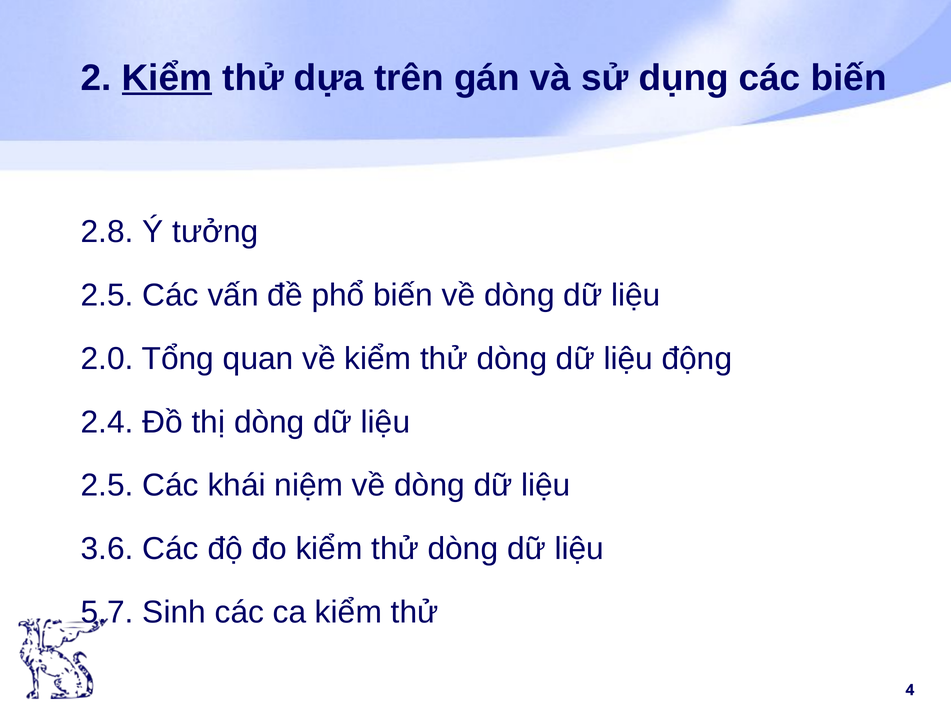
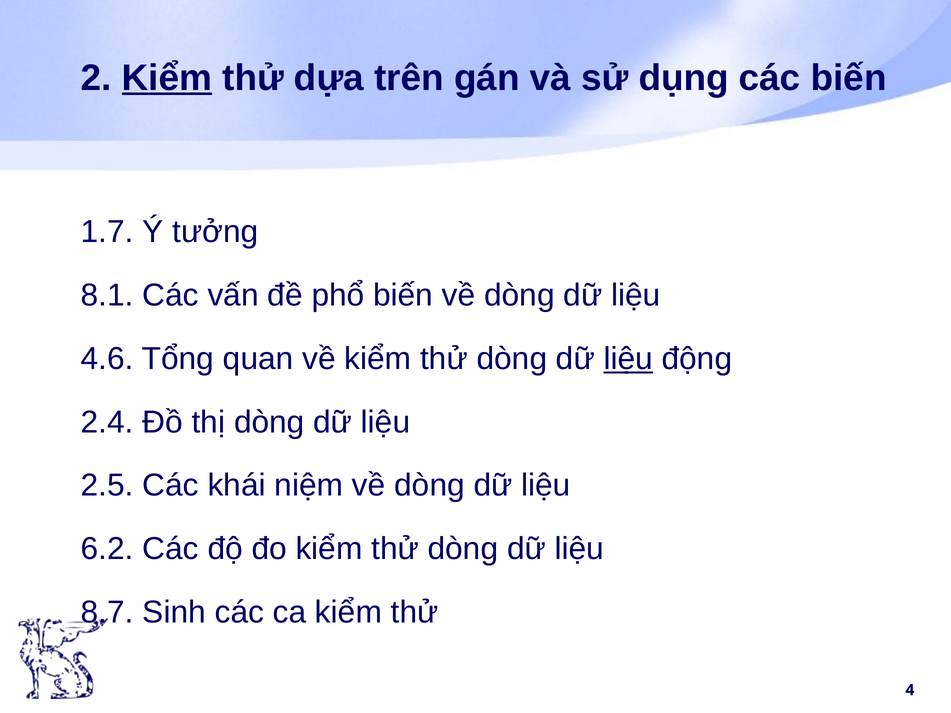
2.8: 2.8 -> 1.7
2.5 at (107, 295): 2.5 -> 8.1
2.0: 2.0 -> 4.6
liệu at (628, 359) underline: none -> present
3.6: 3.6 -> 6.2
5.7: 5.7 -> 8.7
